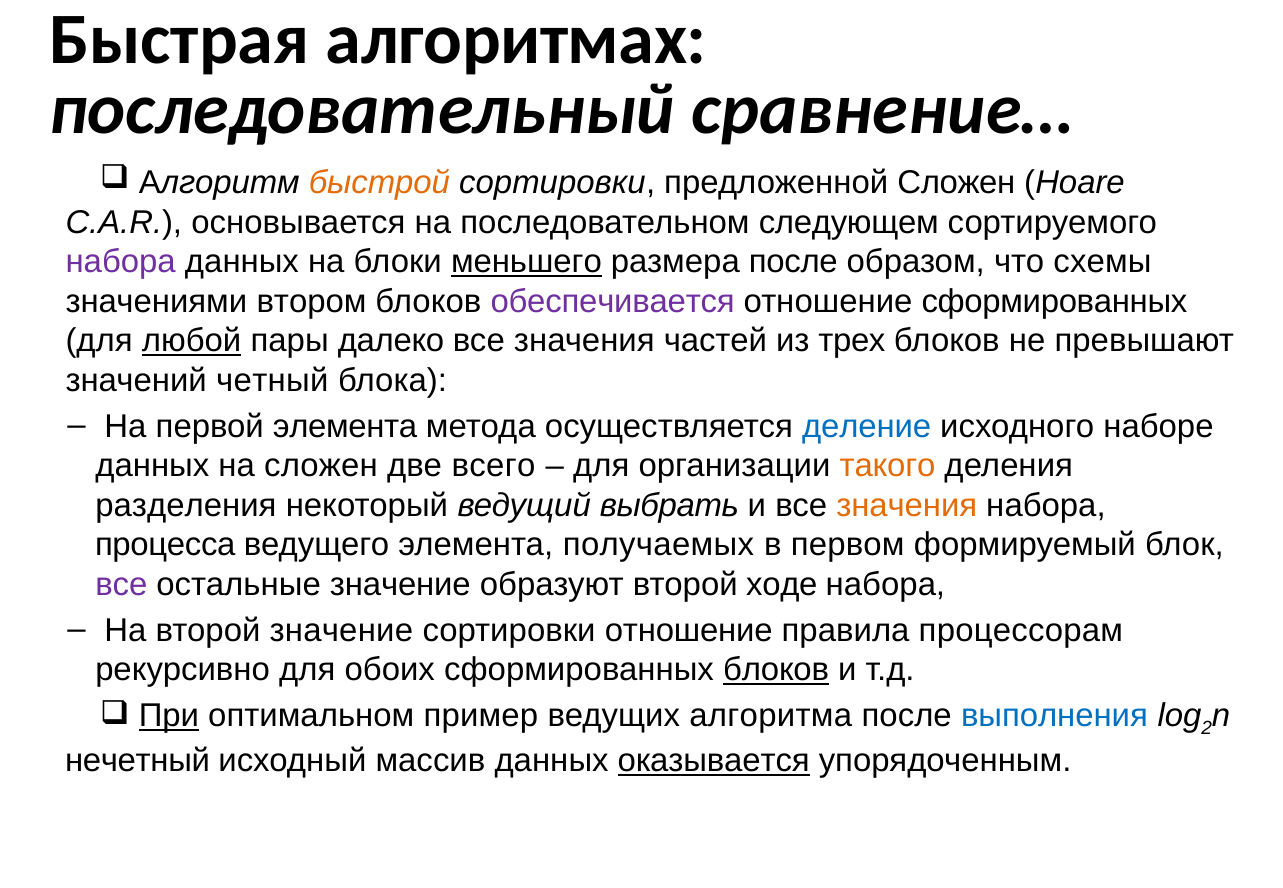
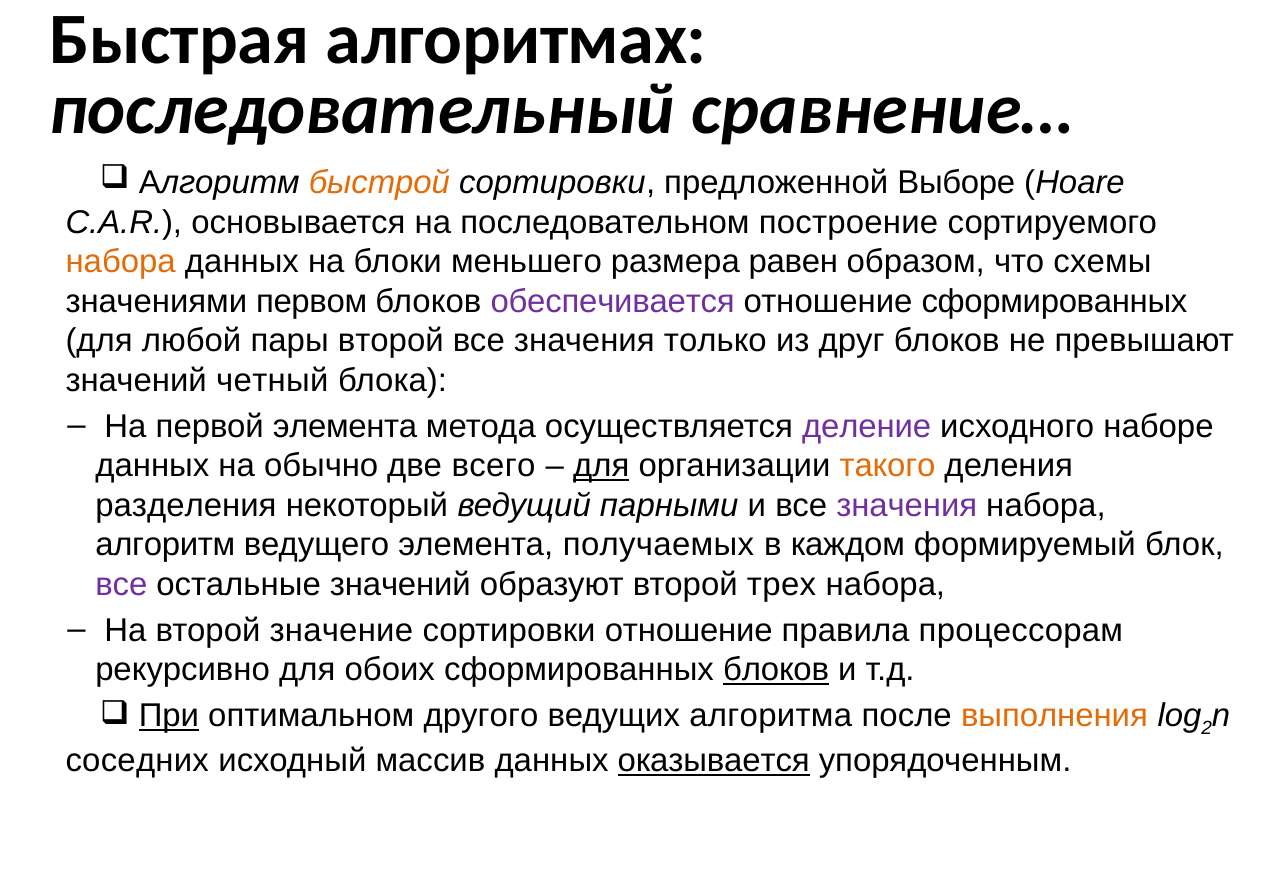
предложенной Сложен: Сложен -> Выборе
следующем: следующем -> построение
набора at (121, 262) colour: purple -> orange
меньшего underline: present -> none
размера после: после -> равен
втором: втором -> первом
любой underline: present -> none
пары далеко: далеко -> второй
частей: частей -> только
трех: трех -> друг
деление colour: blue -> purple
на сложен: сложен -> обычно
для at (601, 466) underline: none -> present
выбрать: выбрать -> парными
значения at (907, 505) colour: orange -> purple
процесса at (165, 545): процесса -> алгоритм
первом: первом -> каждом
остальные значение: значение -> значений
ходе: ходе -> трех
пример: пример -> другого
выполнения colour: blue -> orange
нечетный: нечетный -> соседних
